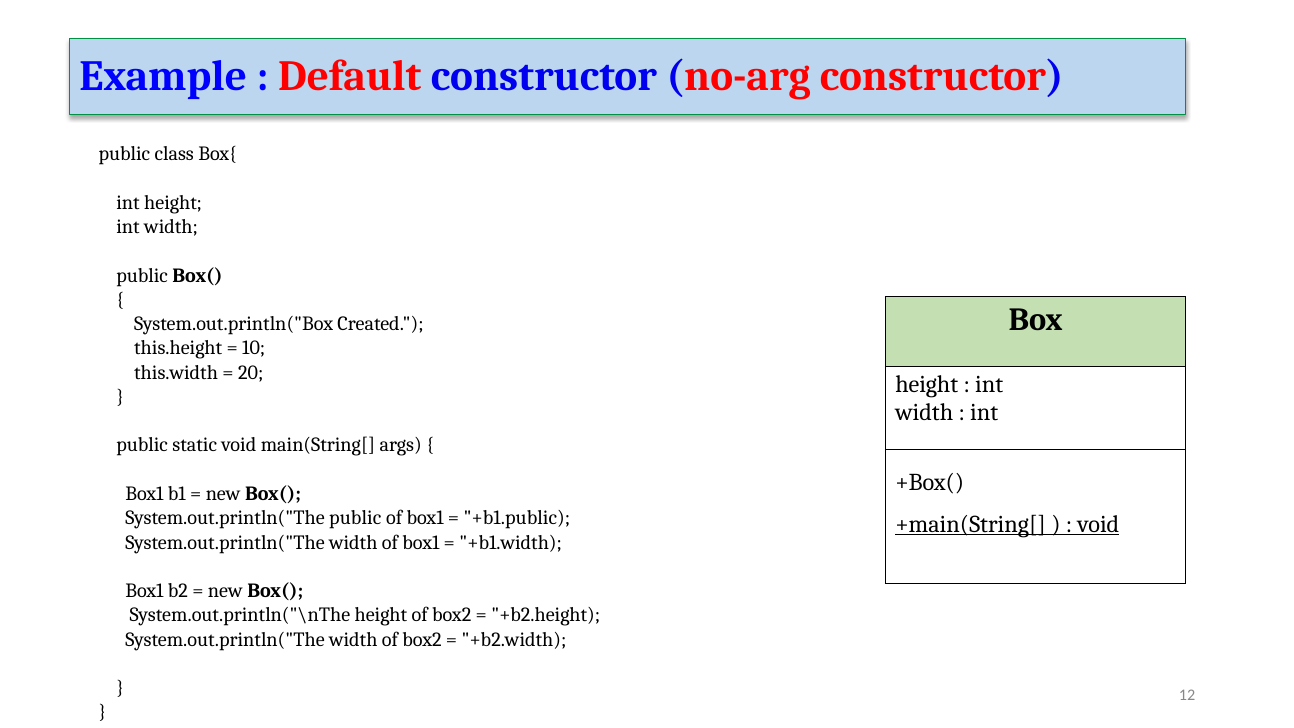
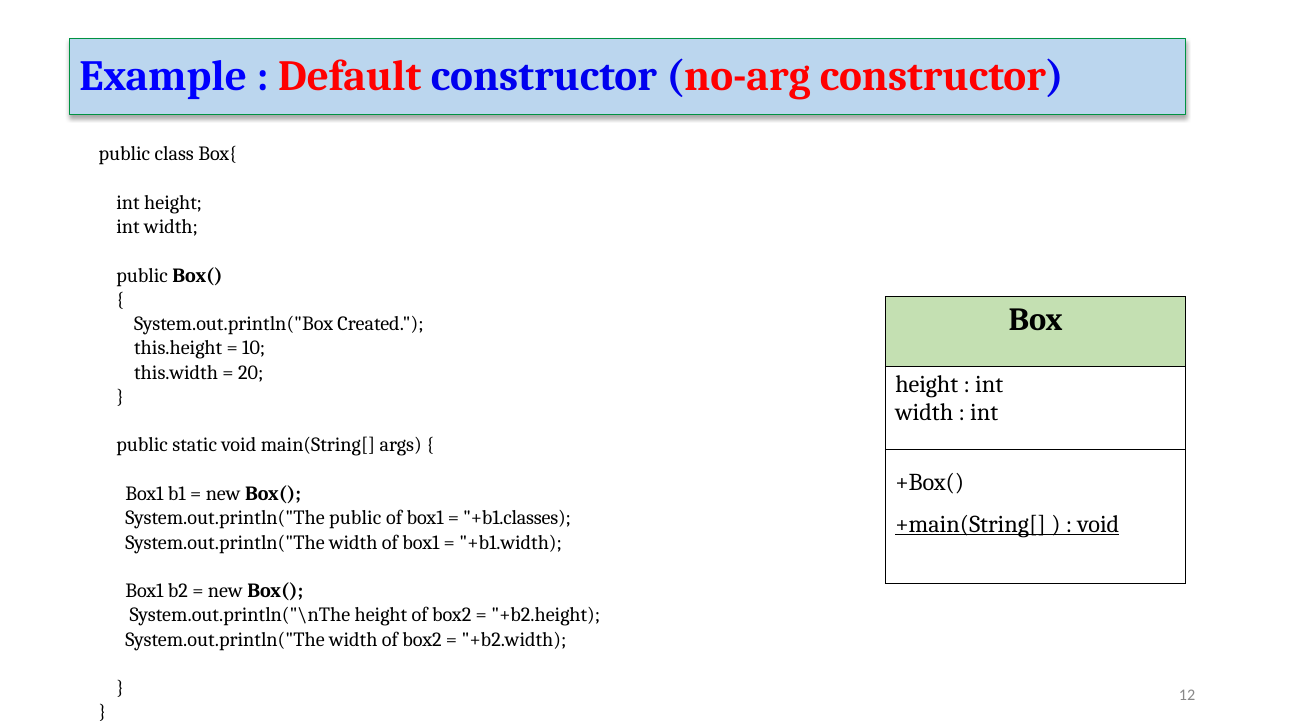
+b1.public: +b1.public -> +b1.classes
